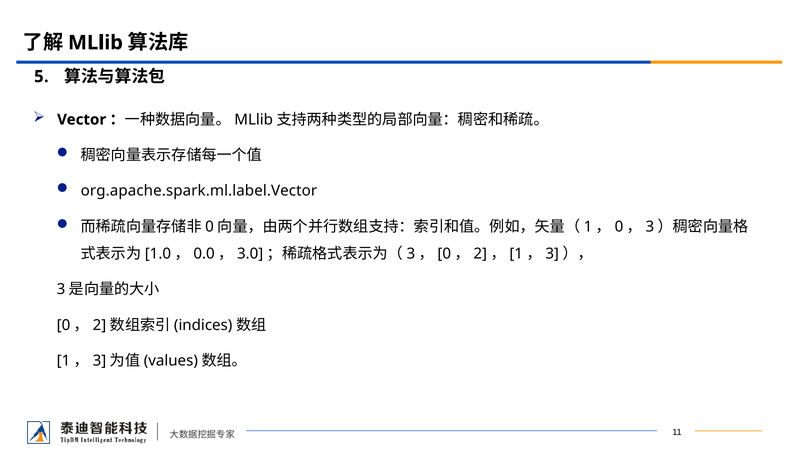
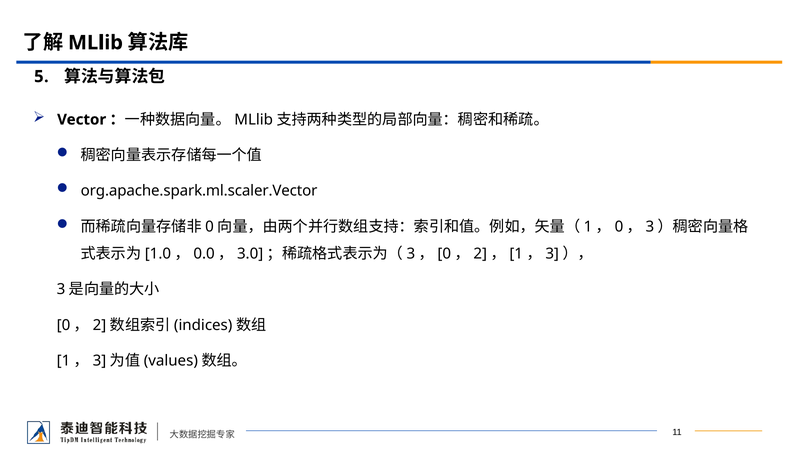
org.apache.spark.ml.label.Vector: org.apache.spark.ml.label.Vector -> org.apache.spark.ml.scaler.Vector
